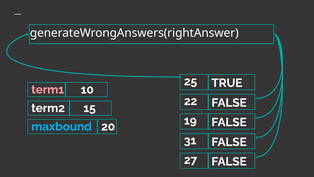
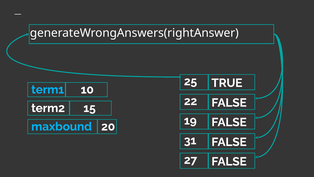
term1 colour: pink -> light blue
